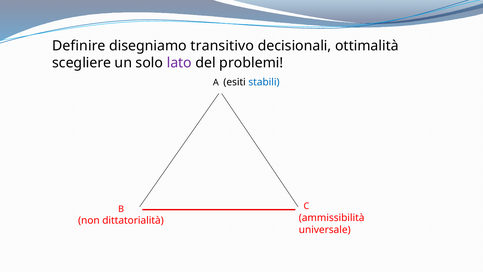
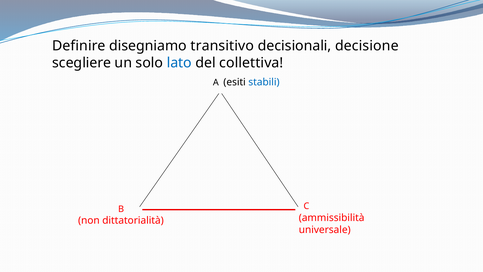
ottimalità: ottimalità -> decisione
lato colour: purple -> blue
problemi: problemi -> collettiva
